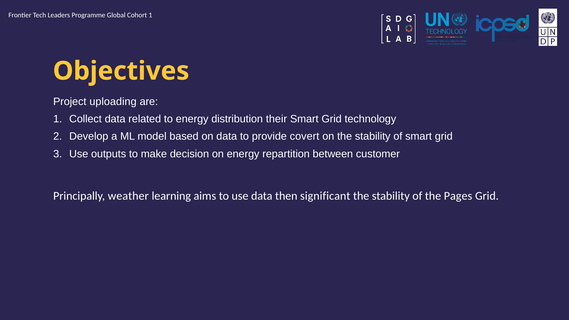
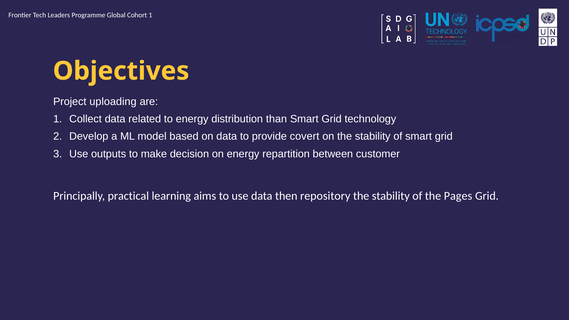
their: their -> than
weather: weather -> practical
significant: significant -> repository
